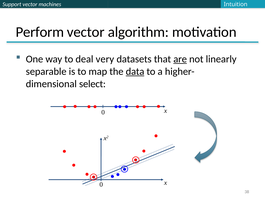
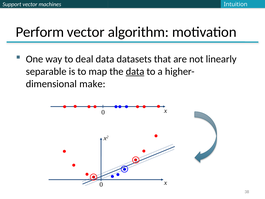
deal very: very -> data
are underline: present -> none
select: select -> make
